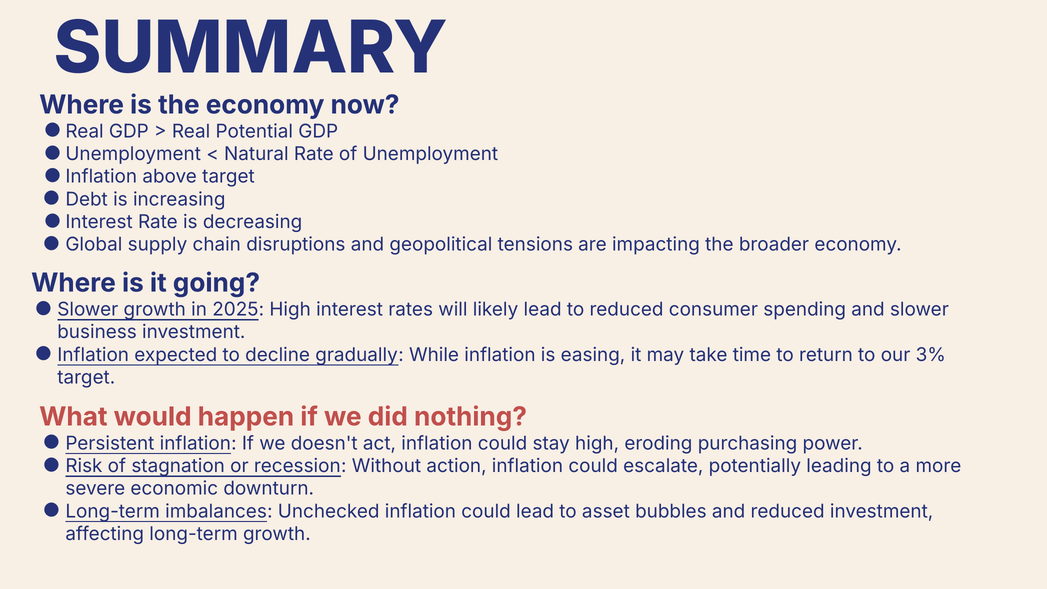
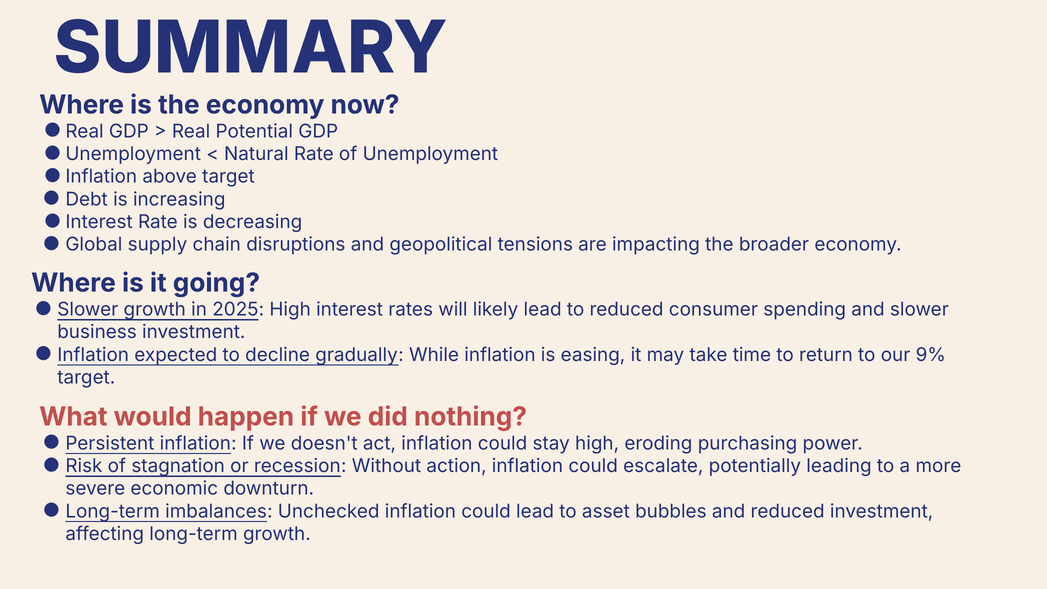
3%: 3% -> 9%
